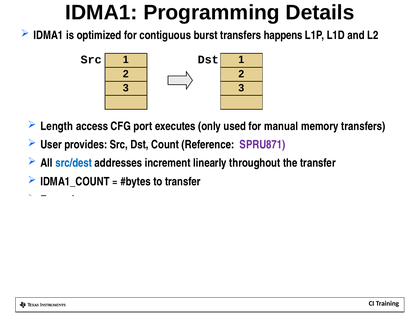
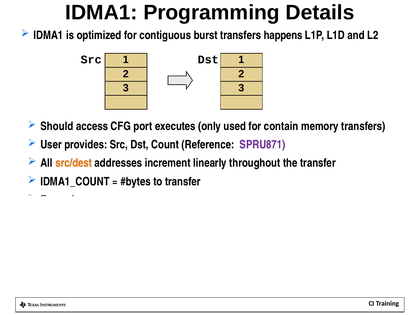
Length: Length -> Should
manual: manual -> contain
src/dest colour: blue -> orange
